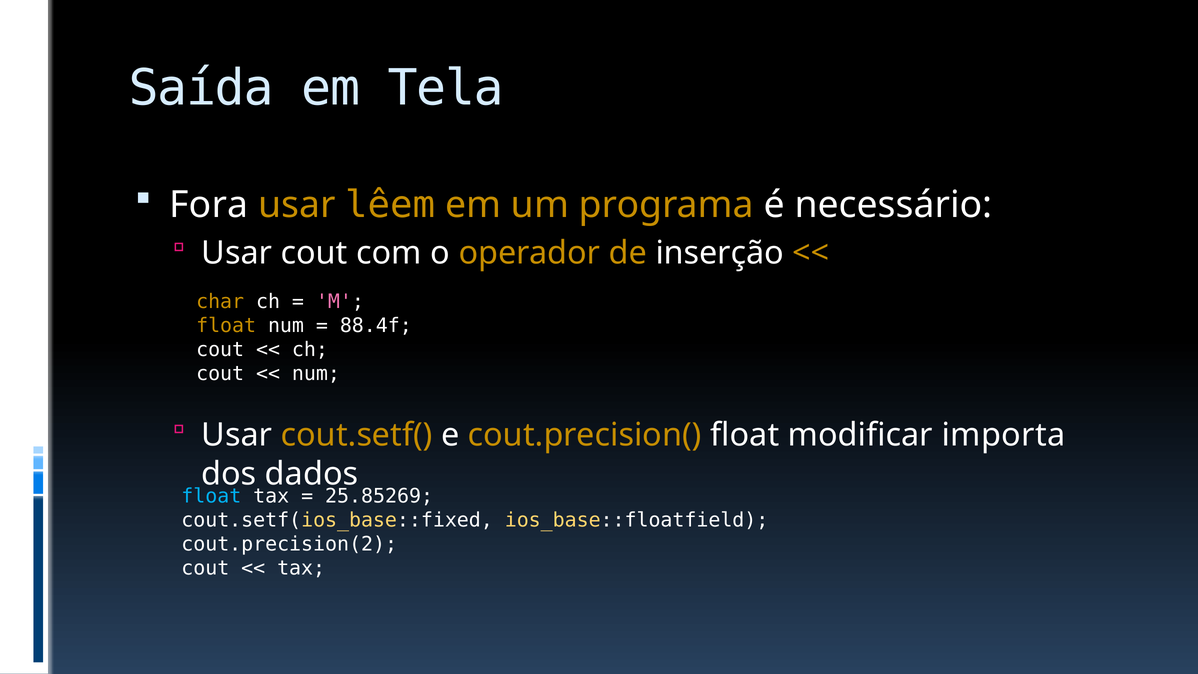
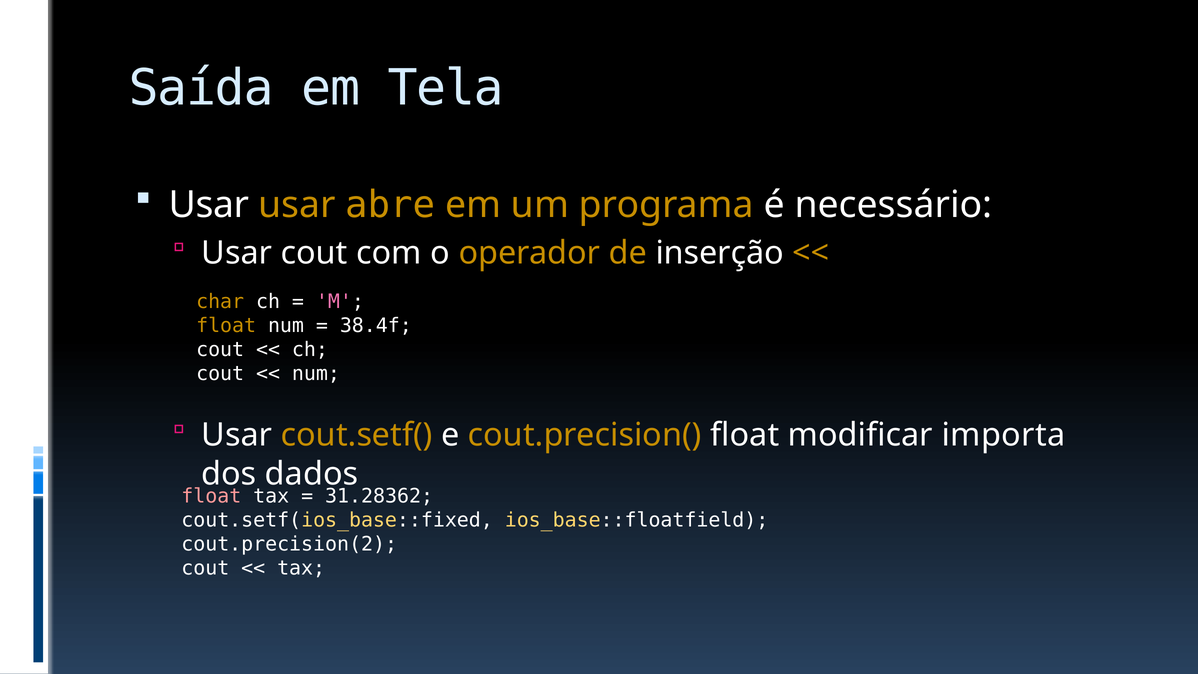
Fora at (209, 205): Fora -> Usar
lêem: lêem -> abre
88.4f: 88.4f -> 38.4f
float at (211, 496) colour: light blue -> pink
25.85269: 25.85269 -> 31.28362
